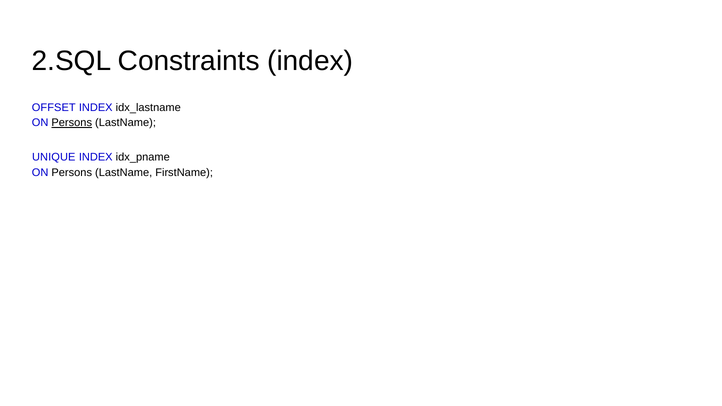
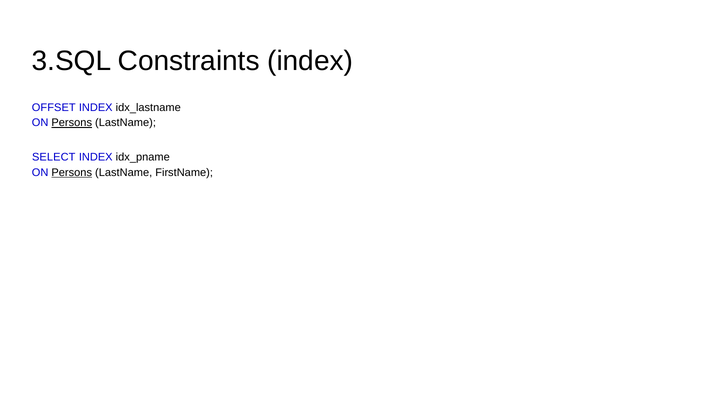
2.SQL: 2.SQL -> 3.SQL
UNIQUE: UNIQUE -> SELECT
Persons at (72, 173) underline: none -> present
